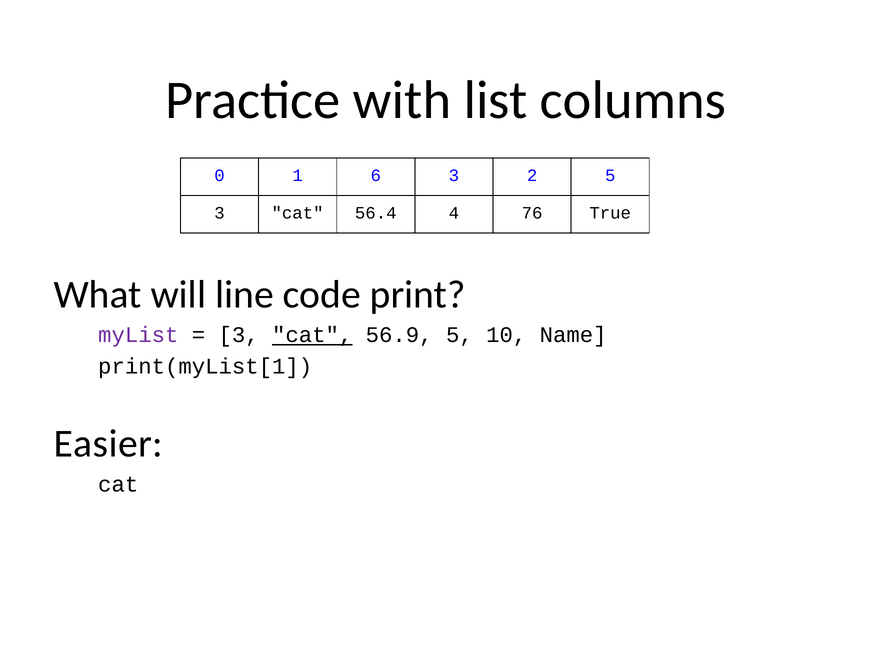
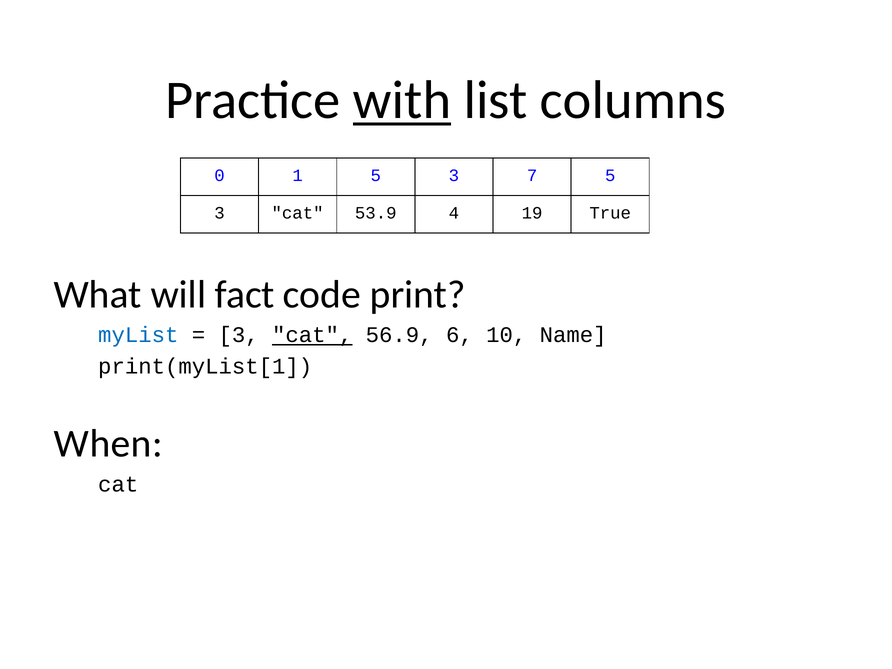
with underline: none -> present
1 6: 6 -> 5
2: 2 -> 7
56.4: 56.4 -> 53.9
76: 76 -> 19
line: line -> fact
myList colour: purple -> blue
56.9 5: 5 -> 6
Easier: Easier -> When
